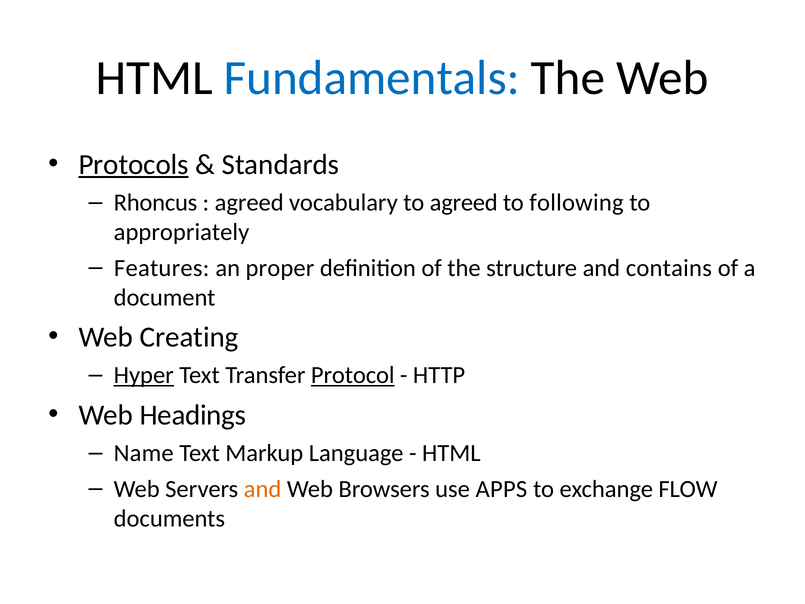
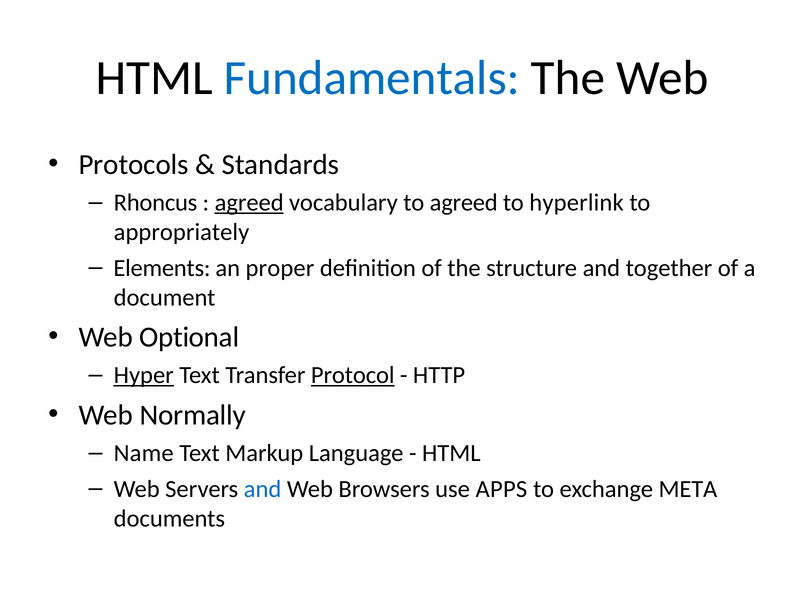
Protocols underline: present -> none
agreed at (249, 203) underline: none -> present
following: following -> hyperlink
Features: Features -> Elements
contains: contains -> together
Creating: Creating -> Optional
Headings: Headings -> Normally
and at (263, 489) colour: orange -> blue
FLOW: FLOW -> META
